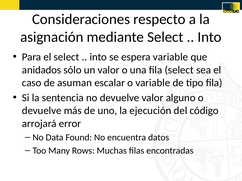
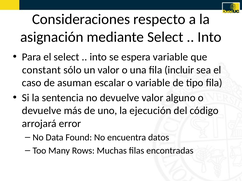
anidados: anidados -> constant
fila select: select -> incluir
